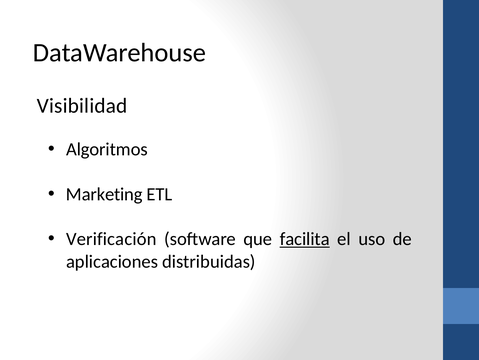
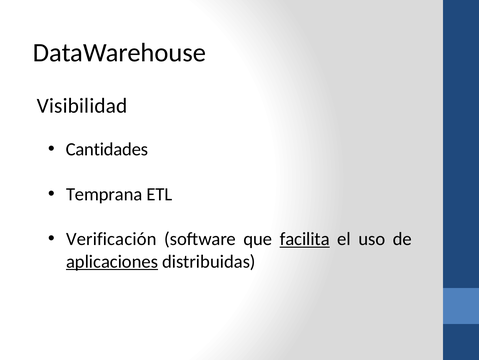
Algoritmos: Algoritmos -> Cantidades
Marketing: Marketing -> Temprana
aplicaciones underline: none -> present
